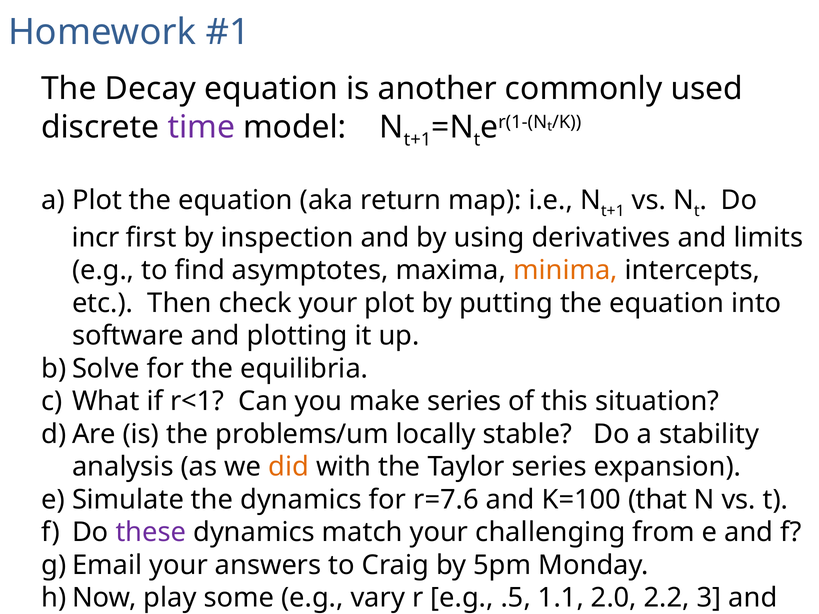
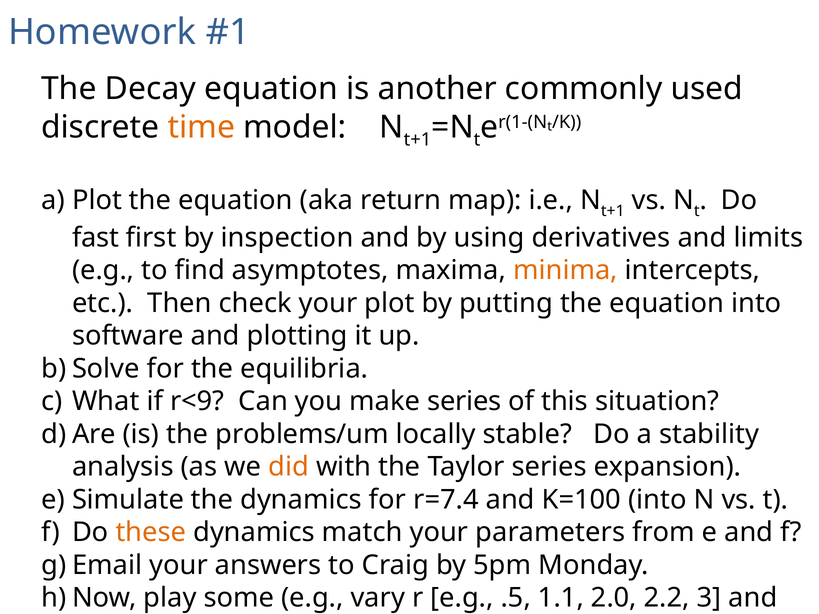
time colour: purple -> orange
incr: incr -> fast
r<1: r<1 -> r<9
r=7.6: r=7.6 -> r=7.4
K=100 that: that -> into
these colour: purple -> orange
challenging: challenging -> parameters
